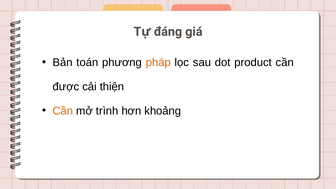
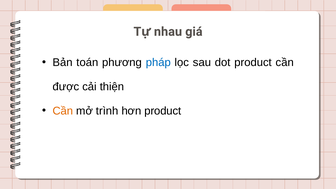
đáng: đáng -> nhau
pháp colour: orange -> blue
hơn khoảng: khoảng -> product
